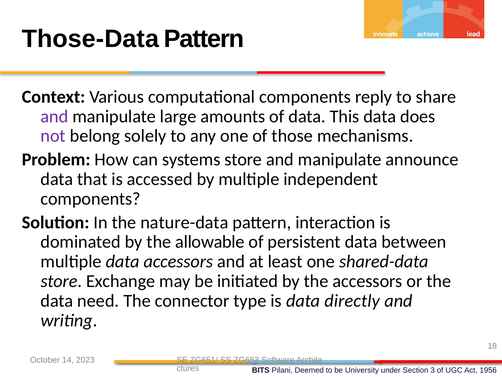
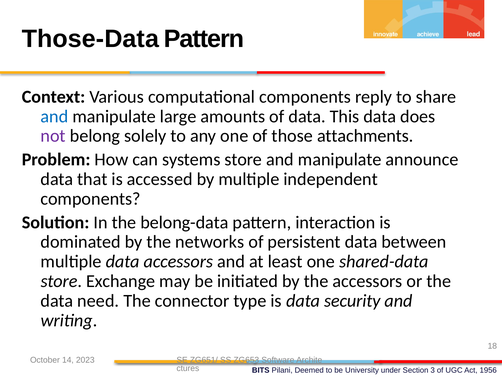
and at (54, 116) colour: purple -> blue
mechanisms: mechanisms -> attachments
nature-data: nature-data -> belong-data
allowable: allowable -> networks
directly: directly -> security
